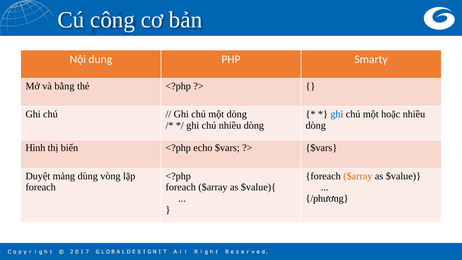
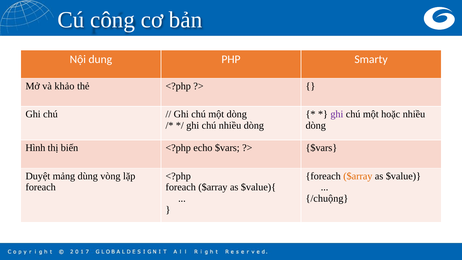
bằng: bằng -> khảo
ghi at (337, 114) colour: blue -> purple
/phương: /phương -> /chuộng
